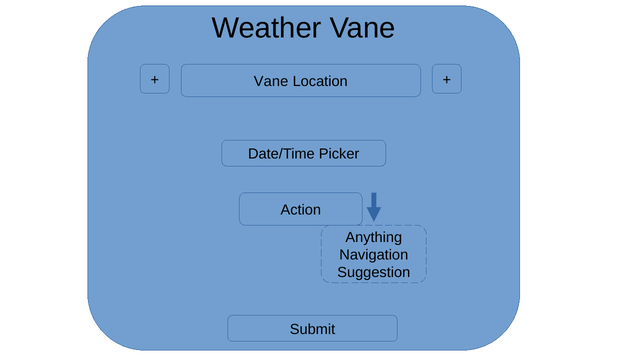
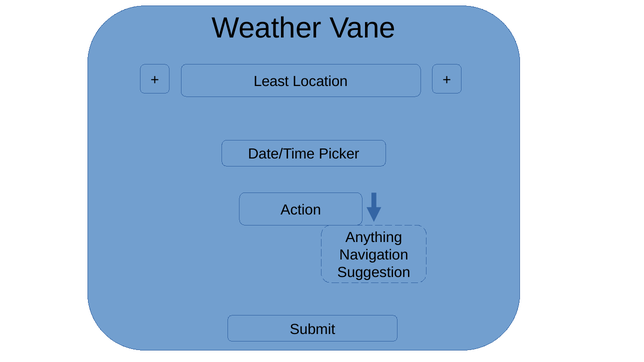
Vane at (271, 81): Vane -> Least
